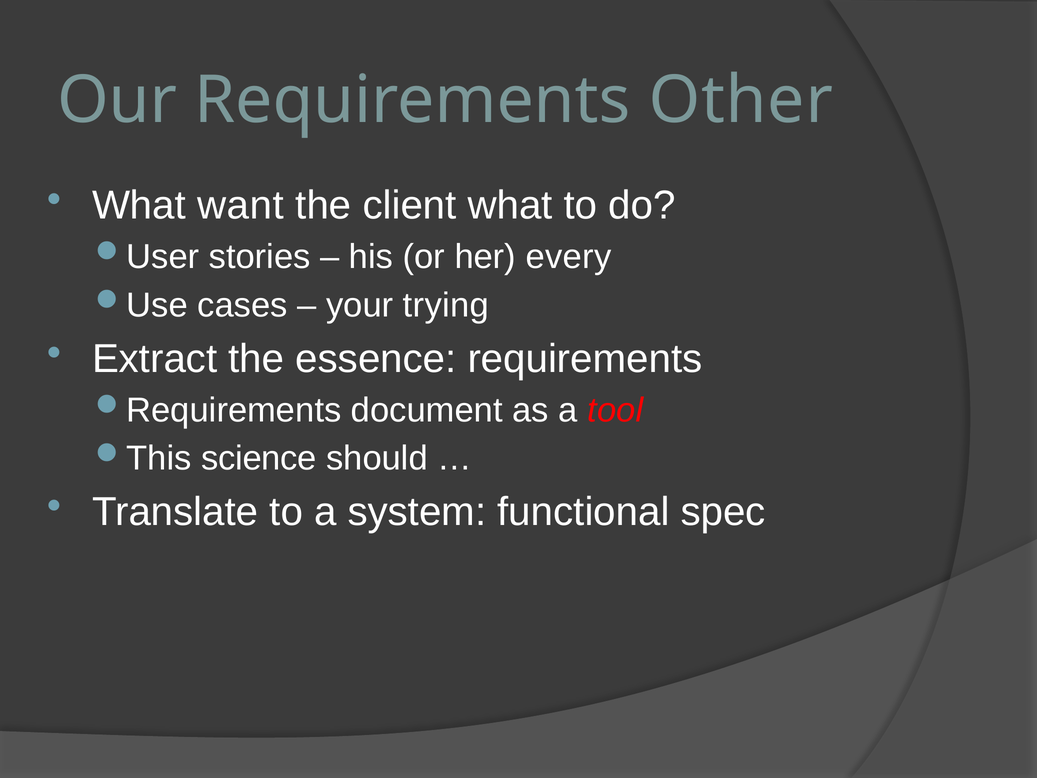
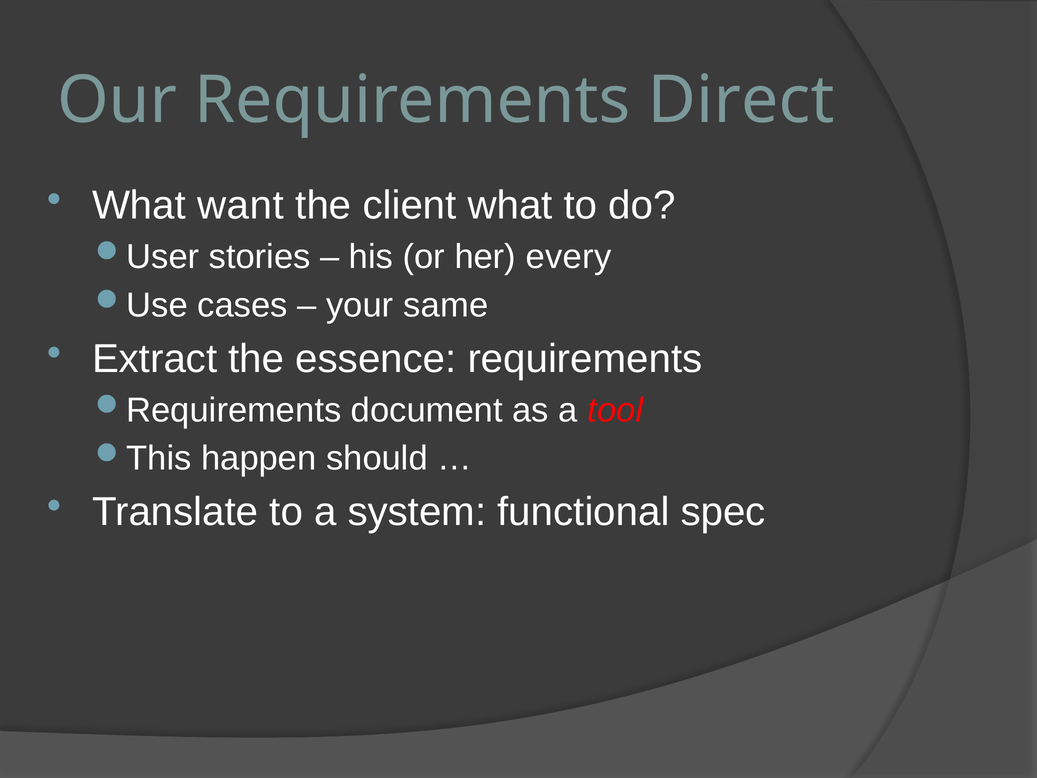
Other: Other -> Direct
trying: trying -> same
science: science -> happen
